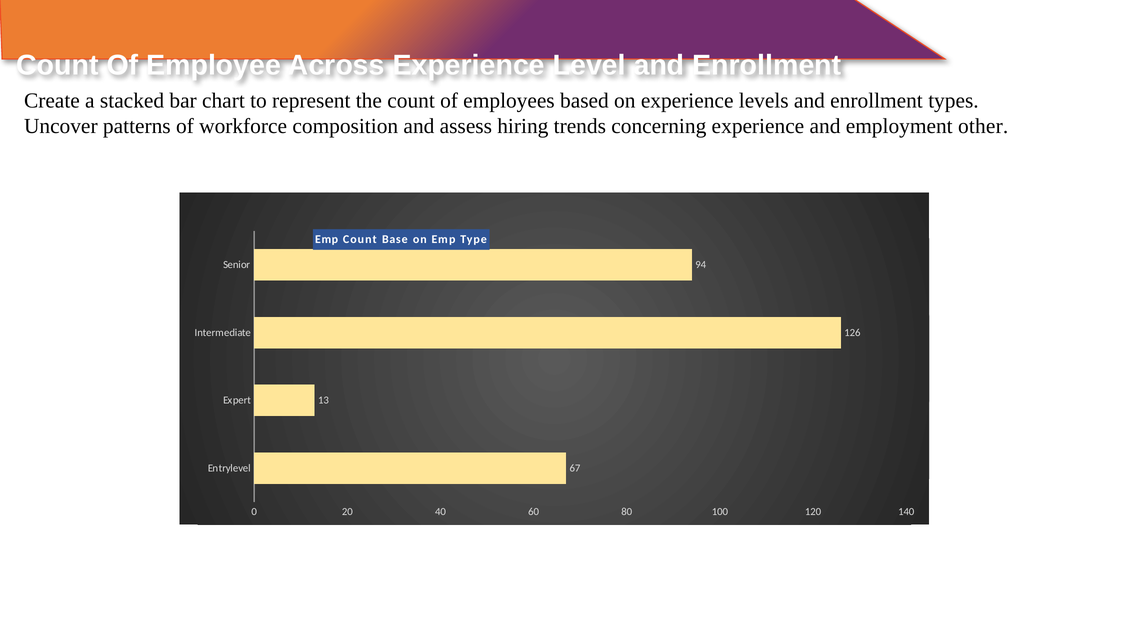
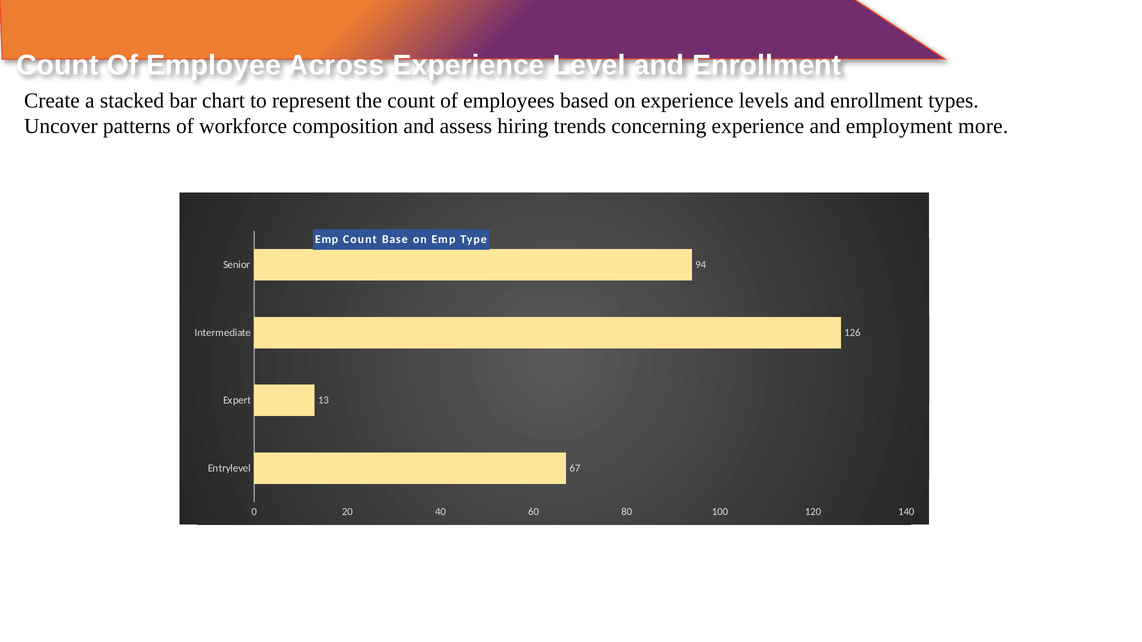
other: other -> more
